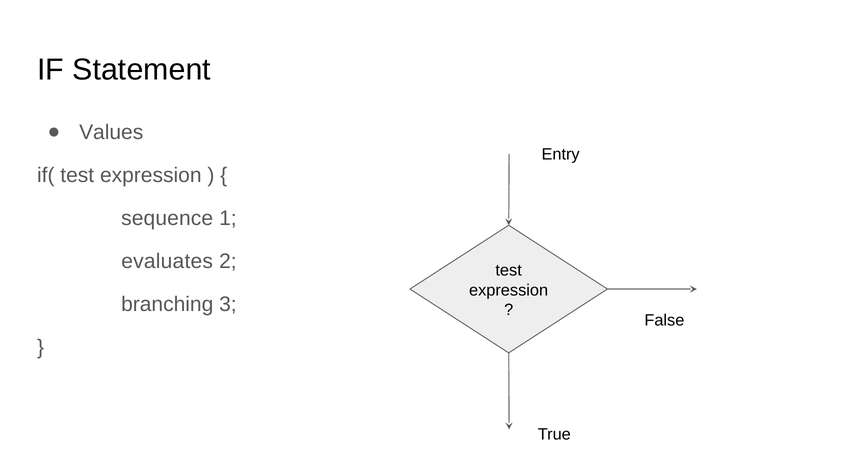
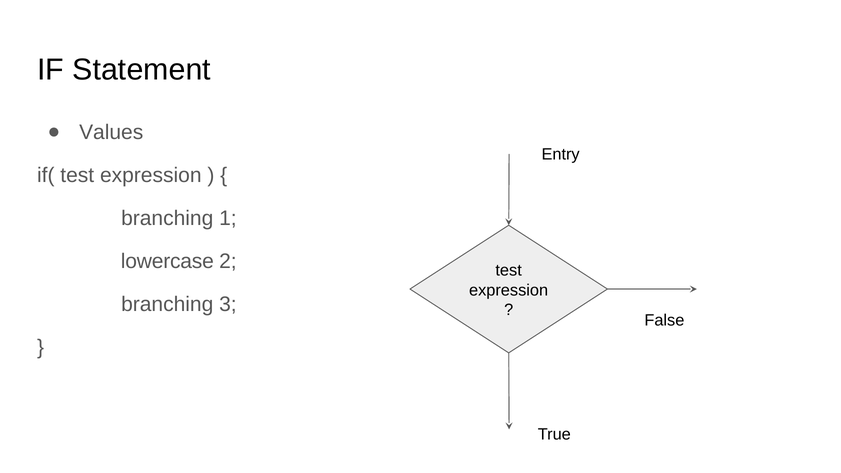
sequence at (167, 218): sequence -> branching
evaluates: evaluates -> lowercase
